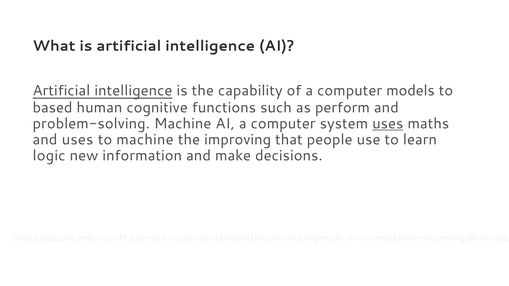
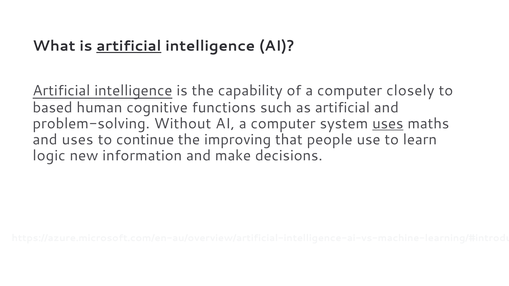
artificial at (129, 46) underline: none -> present
models: models -> closely
as perform: perform -> artificial
problem-solving Machine: Machine -> Without
to machine: machine -> continue
